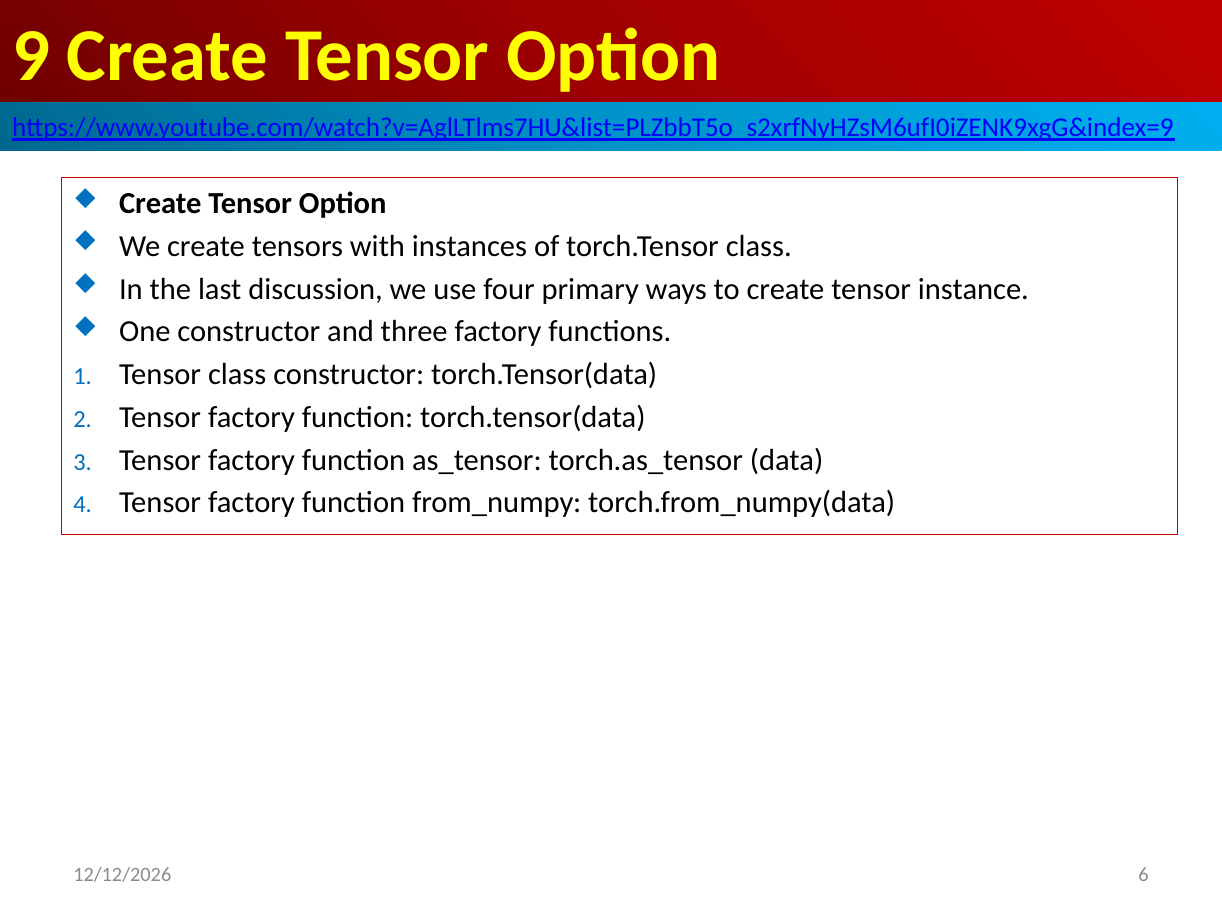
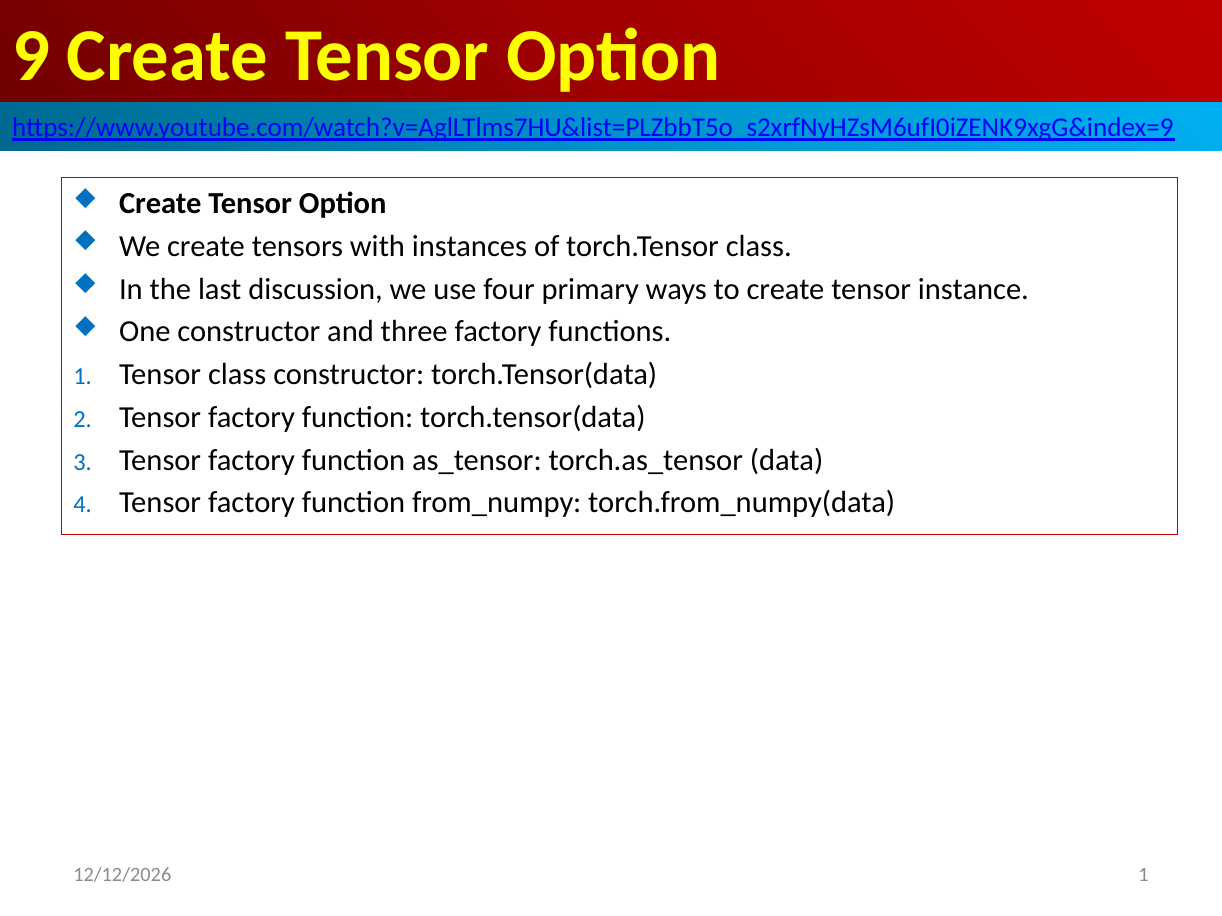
6 at (1144, 875): 6 -> 1
